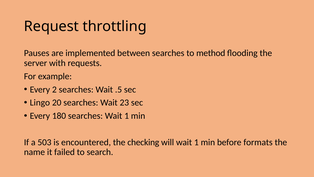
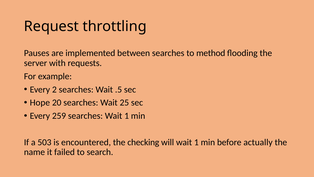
Lingo: Lingo -> Hope
23: 23 -> 25
180: 180 -> 259
formats: formats -> actually
